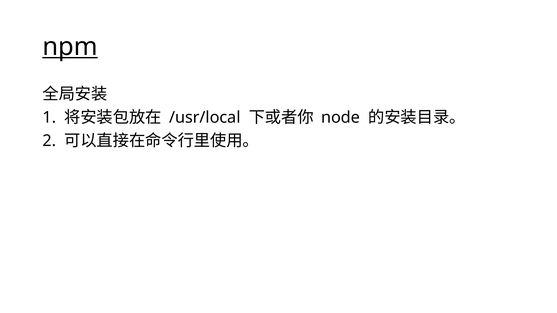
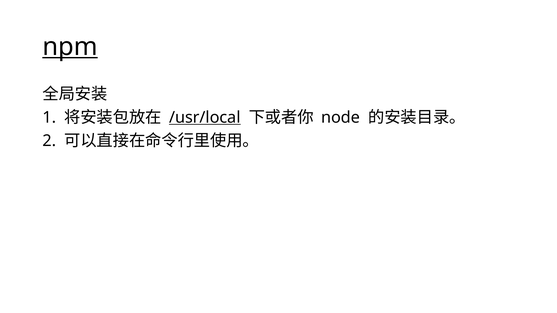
/usr/local underline: none -> present
